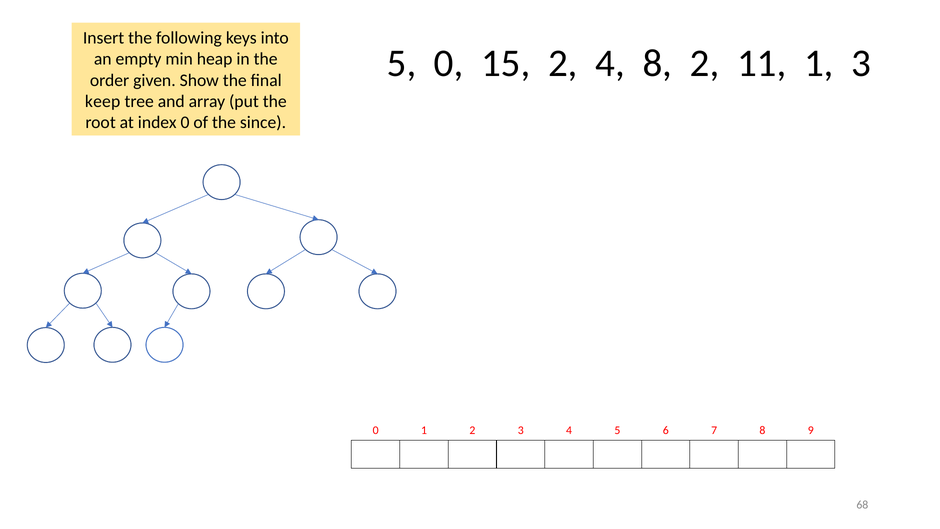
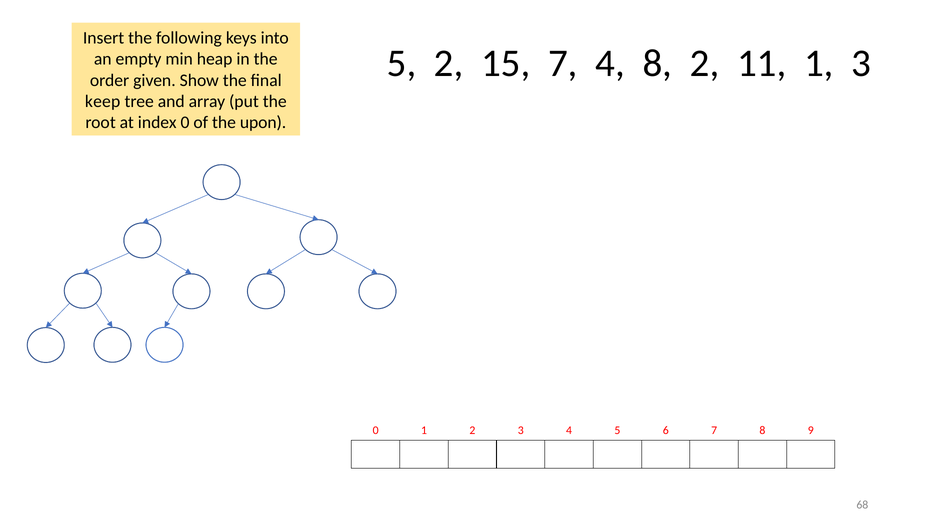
5 0: 0 -> 2
15 2: 2 -> 7
since: since -> upon
